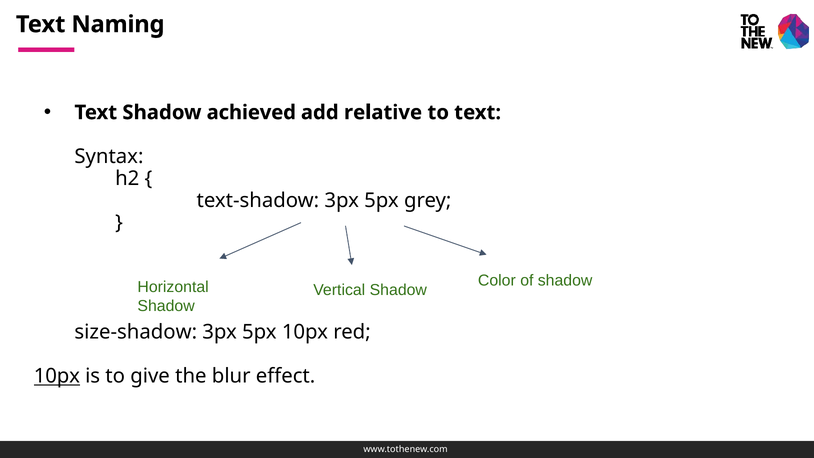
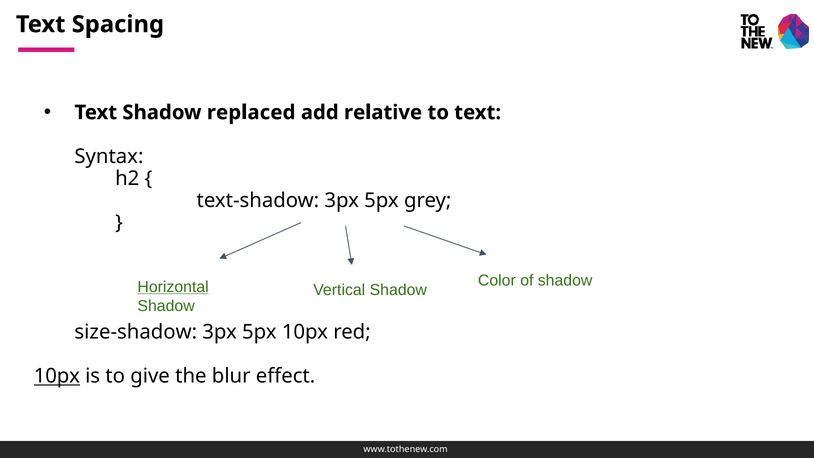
Naming: Naming -> Spacing
achieved: achieved -> replaced
Horizontal underline: none -> present
